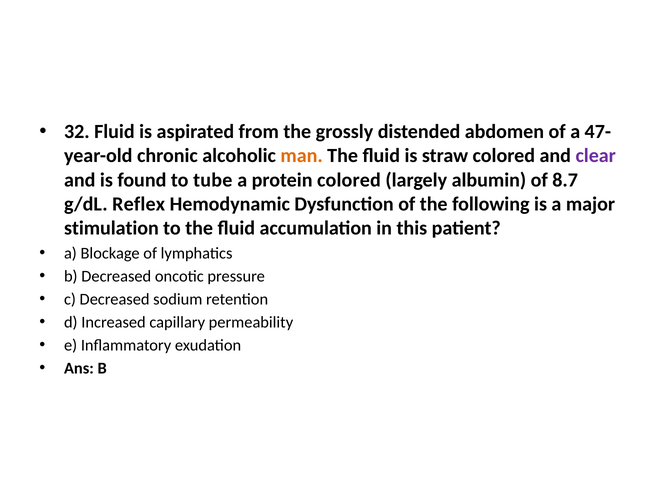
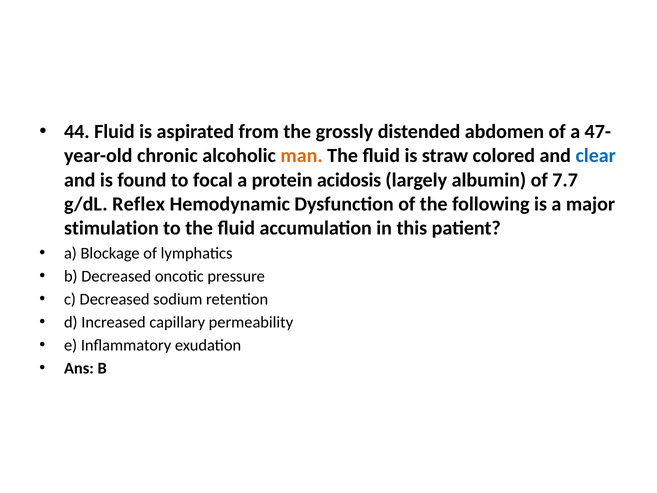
32: 32 -> 44
clear colour: purple -> blue
tube: tube -> focal
protein colored: colored -> acidosis
8.7: 8.7 -> 7.7
